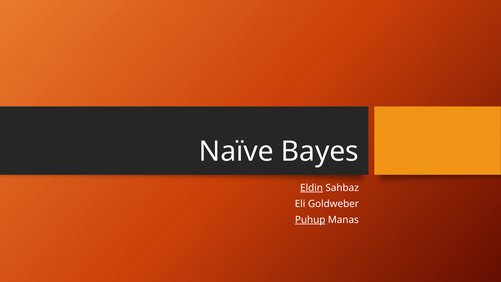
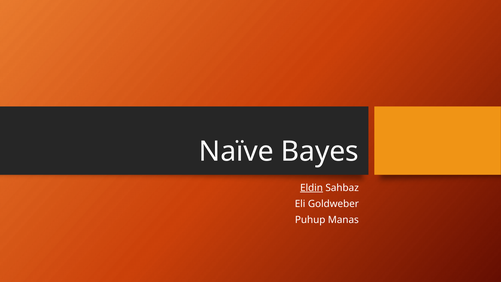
Puhup underline: present -> none
